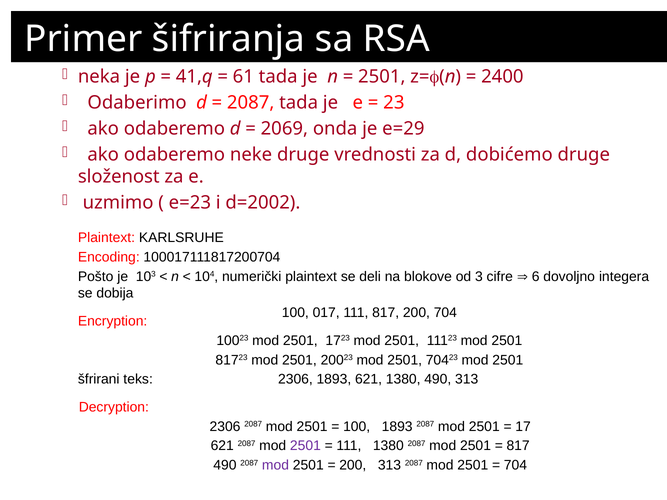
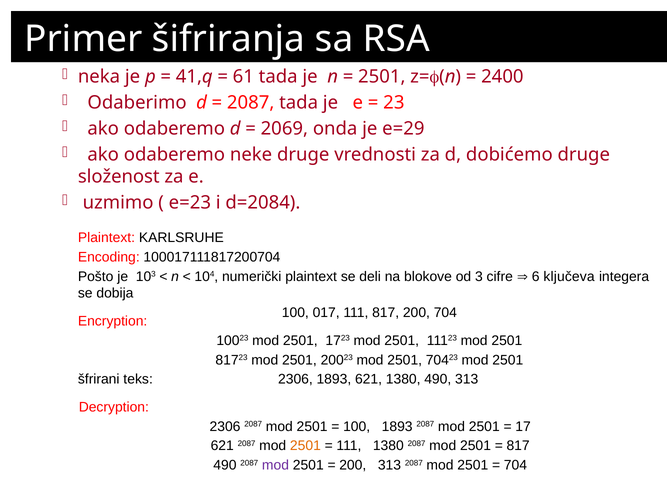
d=2002: d=2002 -> d=2084
dovoljno: dovoljno -> ključeva
2501 at (305, 446) colour: purple -> orange
